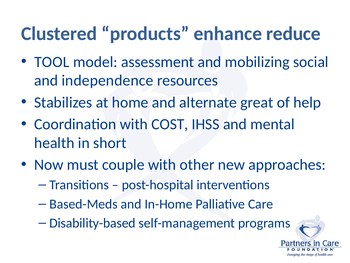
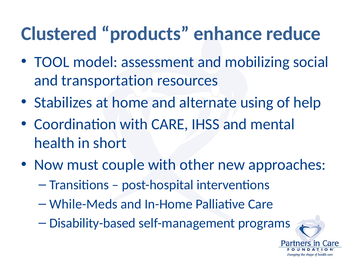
independence: independence -> transportation
great: great -> using
with COST: COST -> CARE
Based-Meds: Based-Meds -> While-Meds
